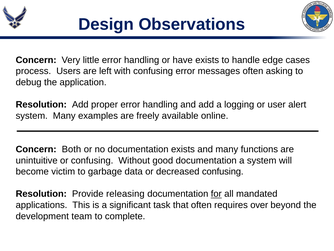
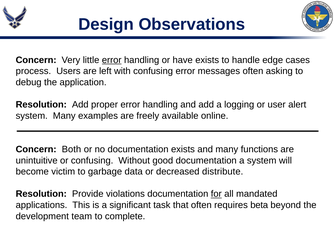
error at (112, 60) underline: none -> present
decreased confusing: confusing -> distribute
releasing: releasing -> violations
over: over -> beta
